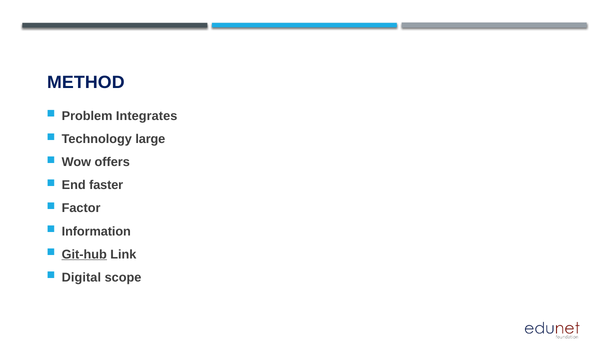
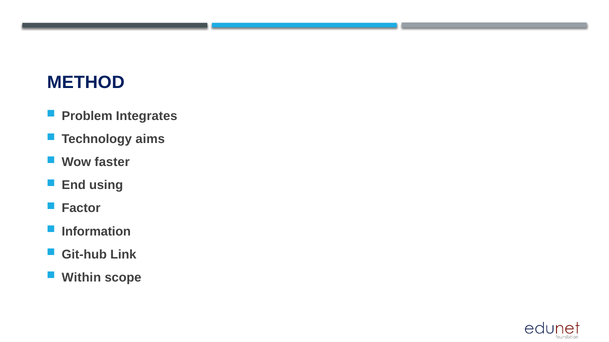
large: large -> aims
offers: offers -> faster
faster: faster -> using
Git-hub underline: present -> none
Digital: Digital -> Within
